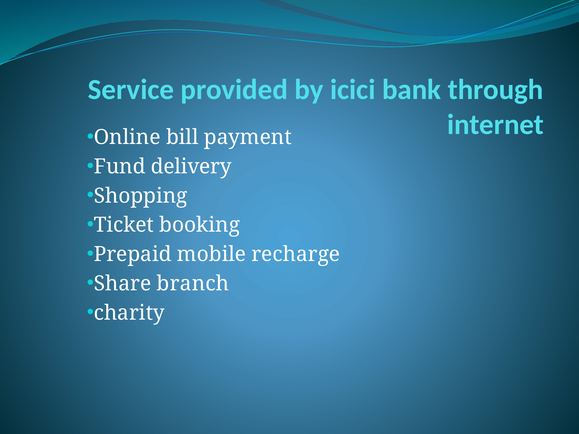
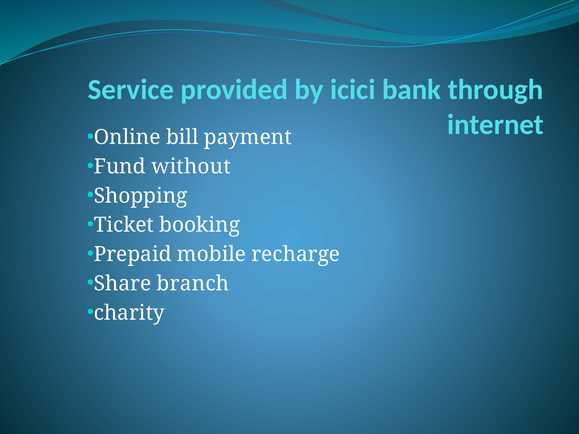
delivery: delivery -> without
